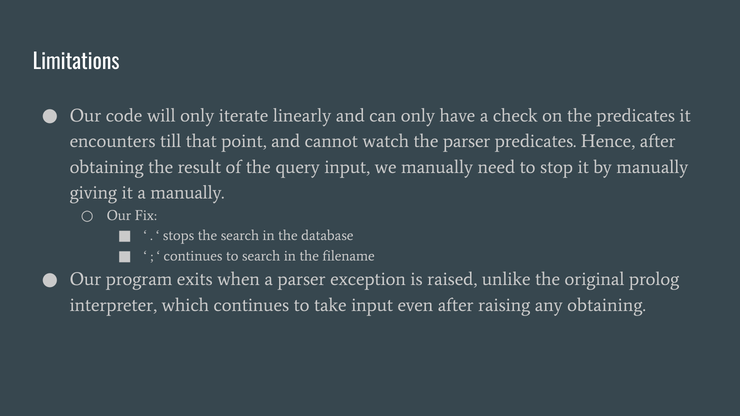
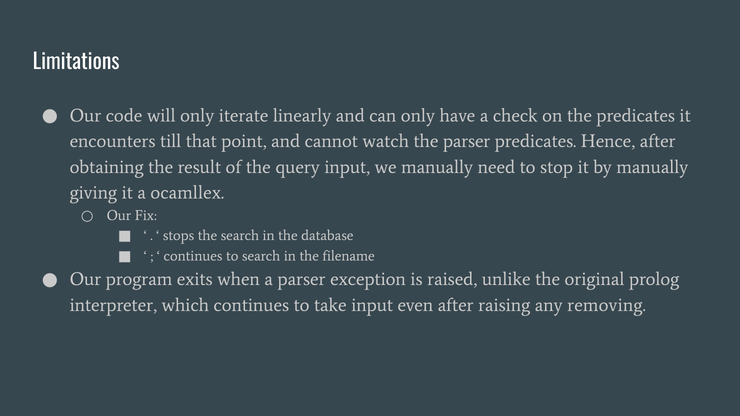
a manually: manually -> ocamllex
any obtaining: obtaining -> removing
